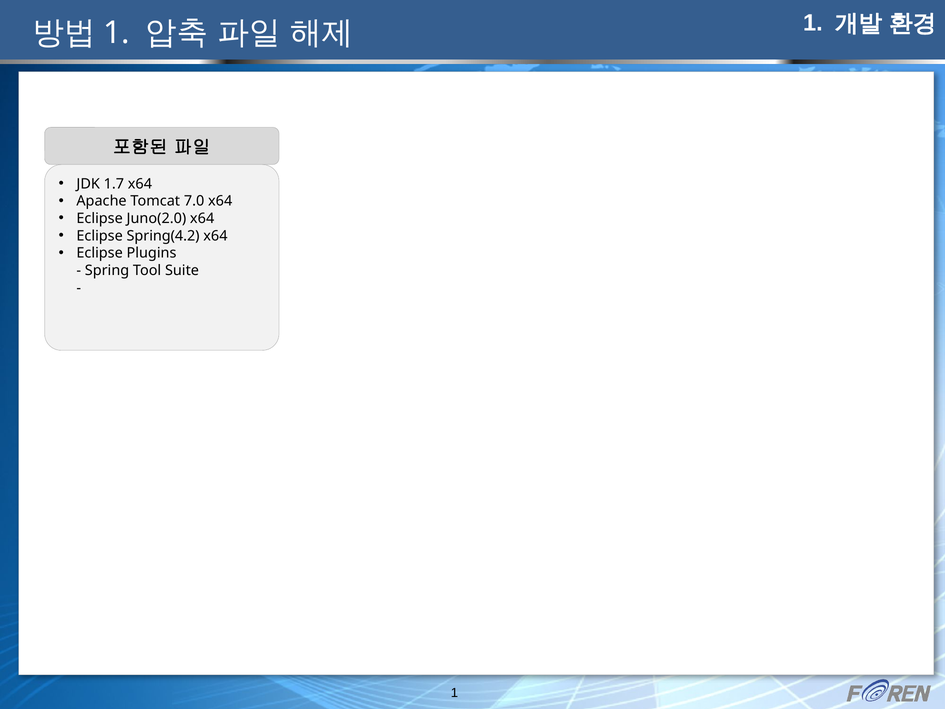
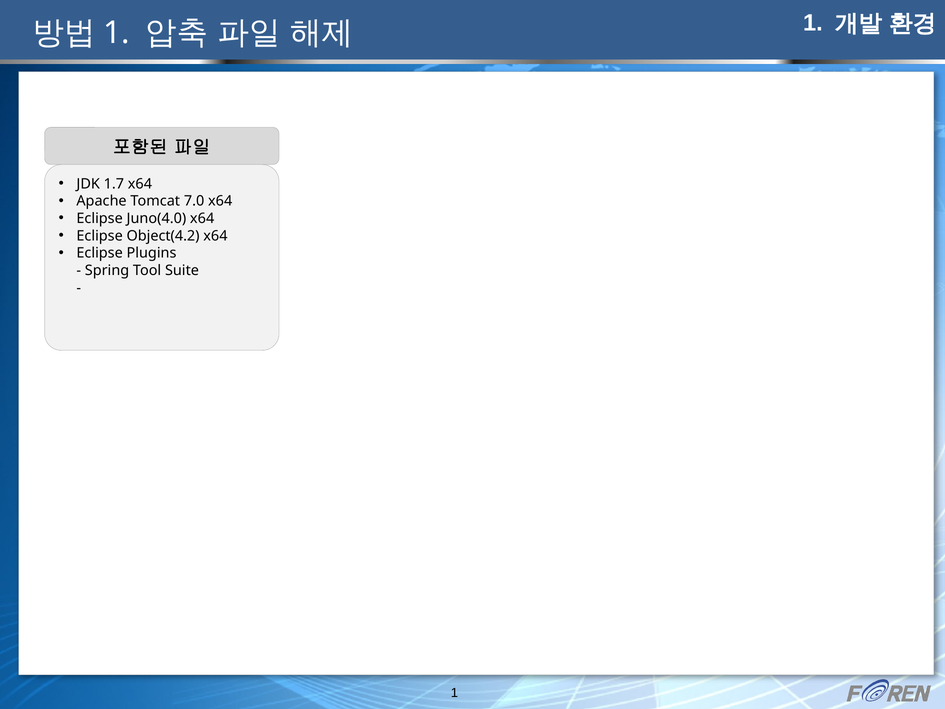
Juno(2.0: Juno(2.0 -> Juno(4.0
Spring(4.2: Spring(4.2 -> Object(4.2
